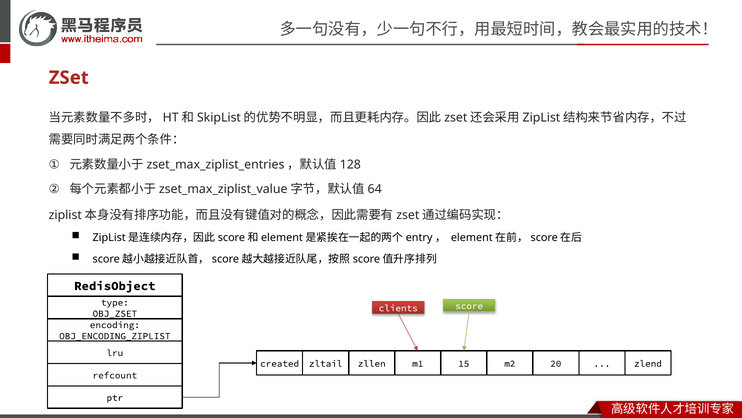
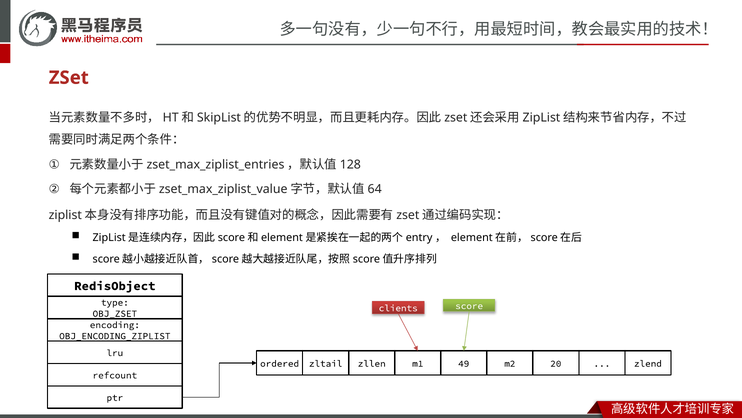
created: created -> ordered
15: 15 -> 49
